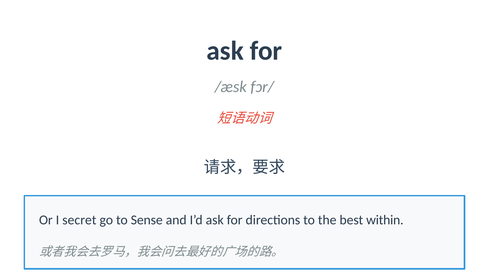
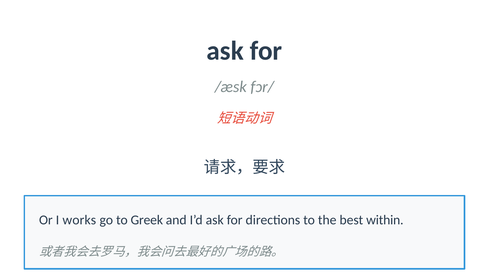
secret: secret -> works
Sense: Sense -> Greek
